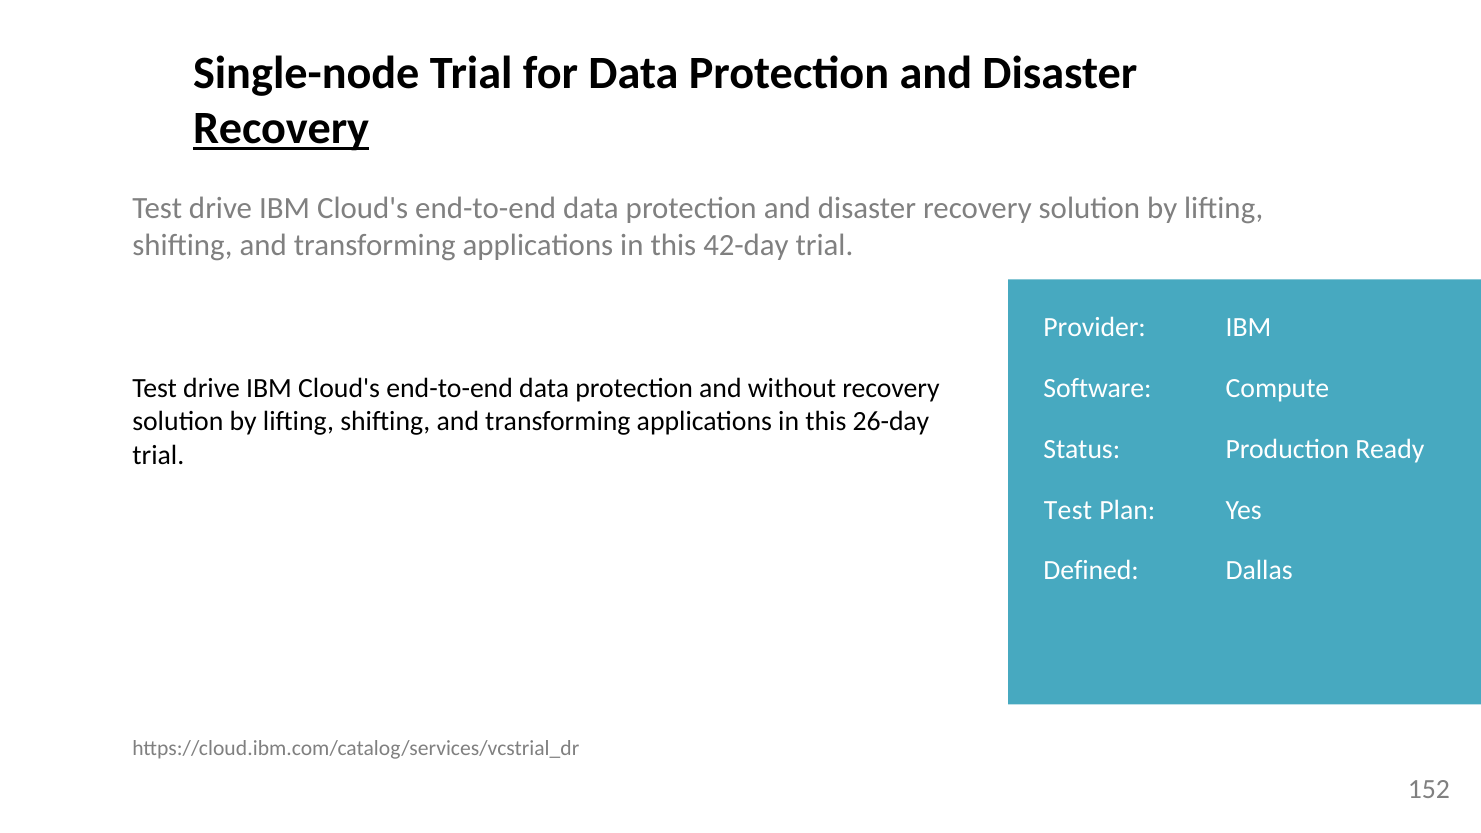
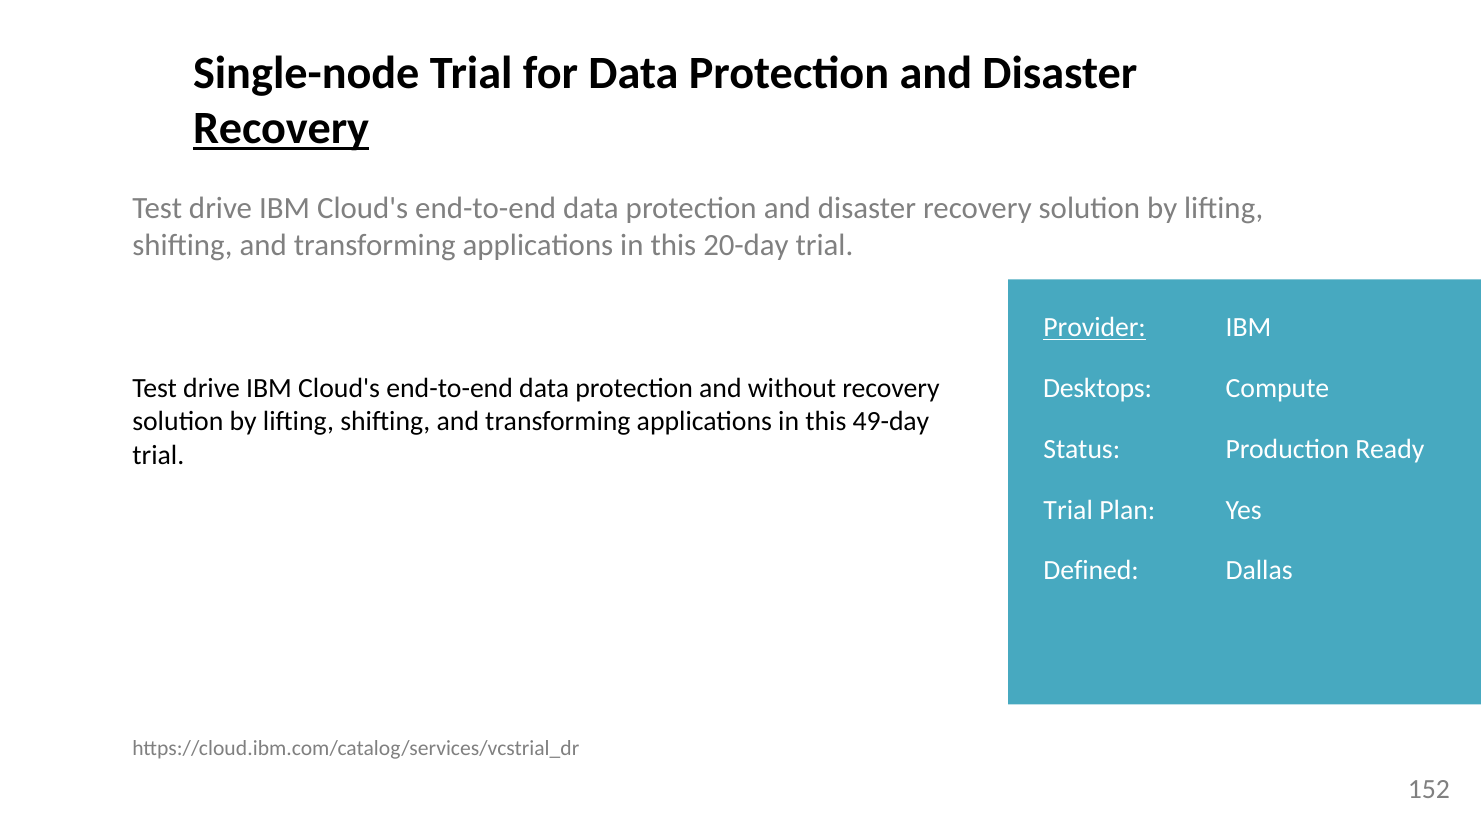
42-day: 42-day -> 20-day
Provider underline: none -> present
Software: Software -> Desktops
26-day: 26-day -> 49-day
Test at (1068, 510): Test -> Trial
